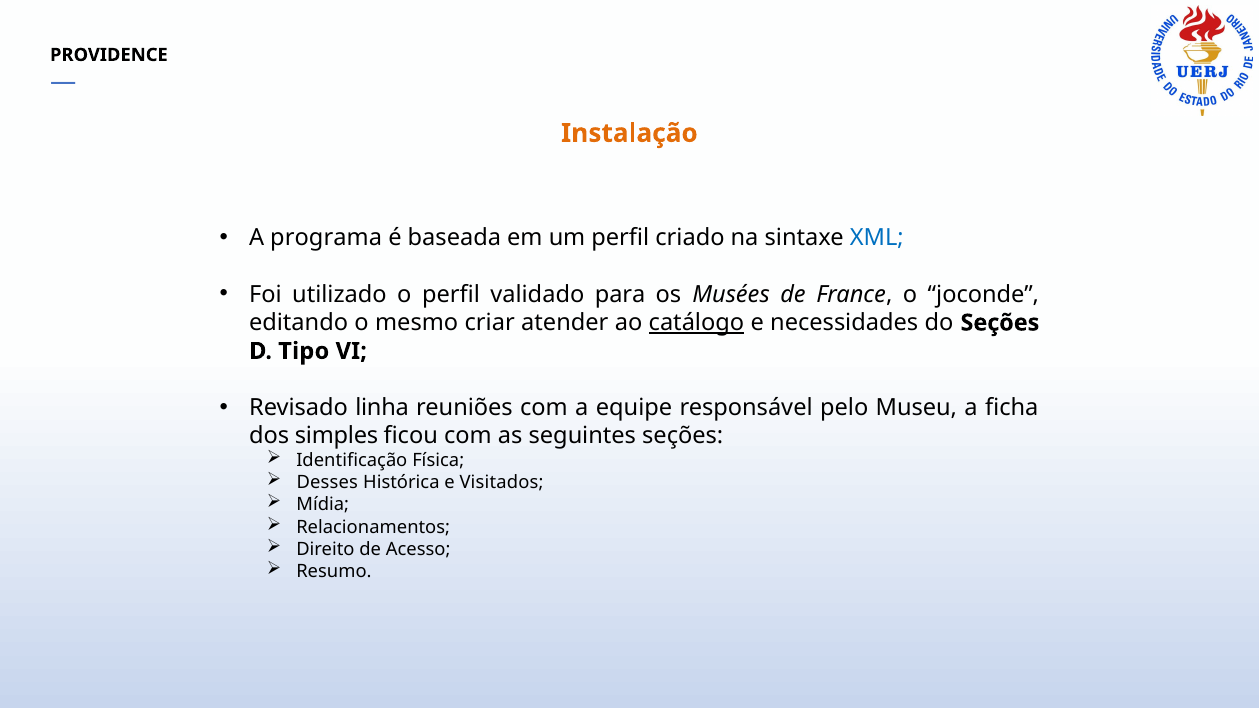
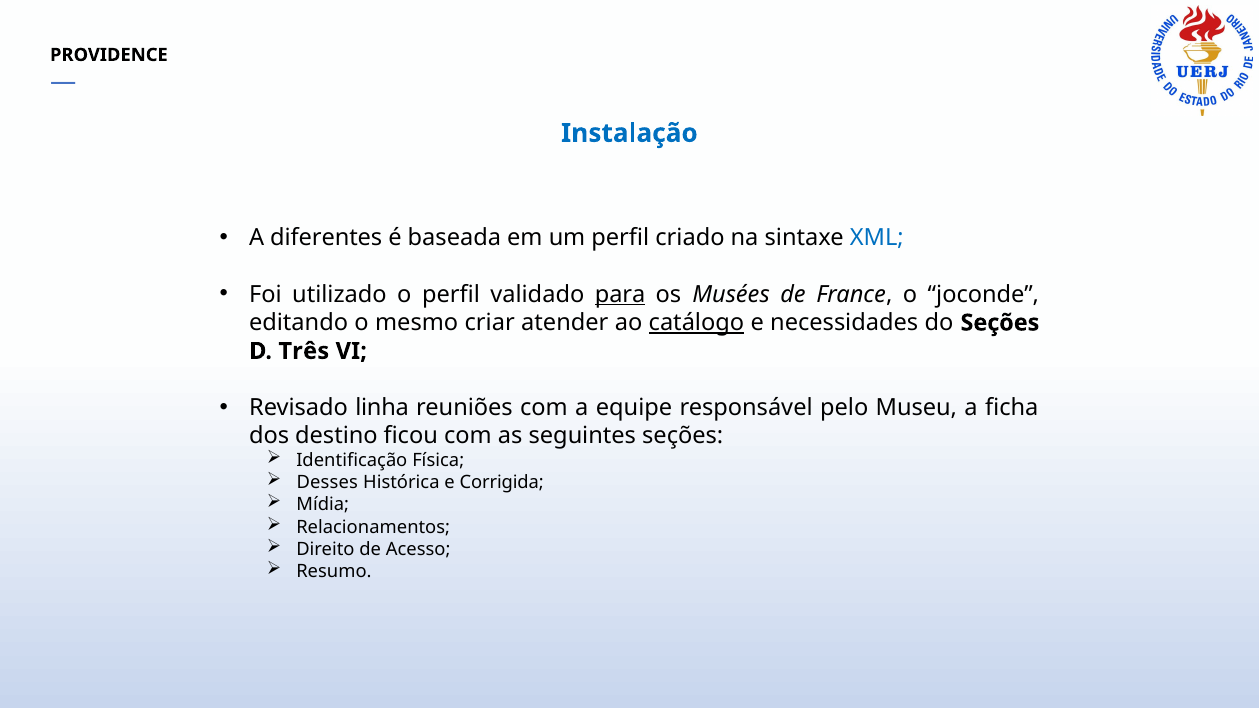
Instalação colour: orange -> blue
programa: programa -> diferentes
para underline: none -> present
Tipo: Tipo -> Três
simples: simples -> destino
Visitados: Visitados -> Corrigida
